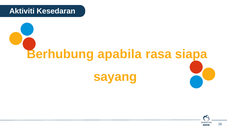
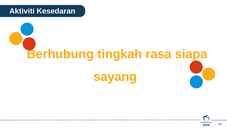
apabila: apabila -> tingkah
